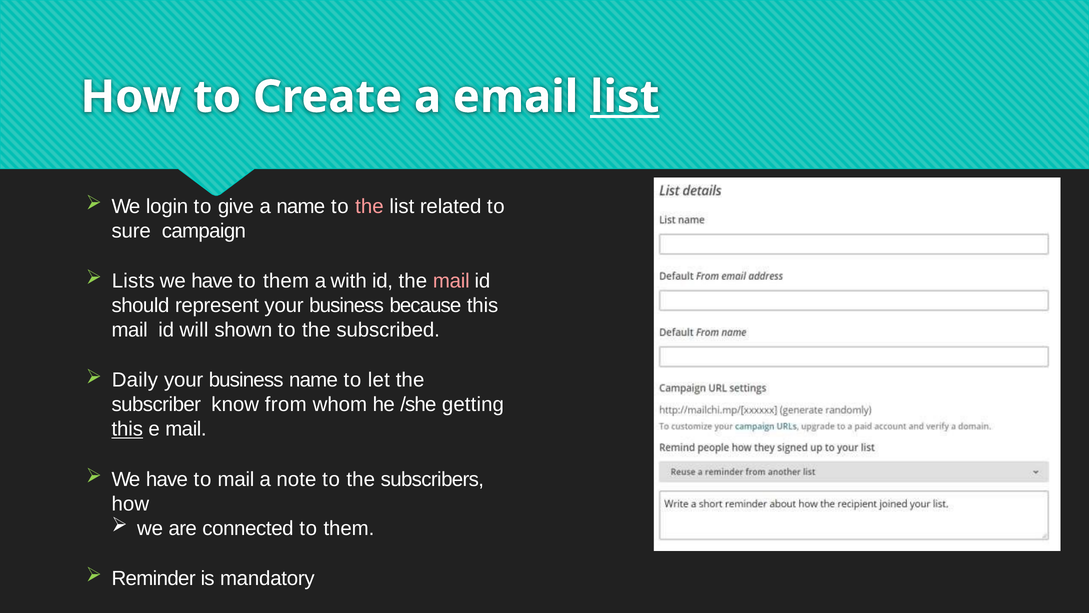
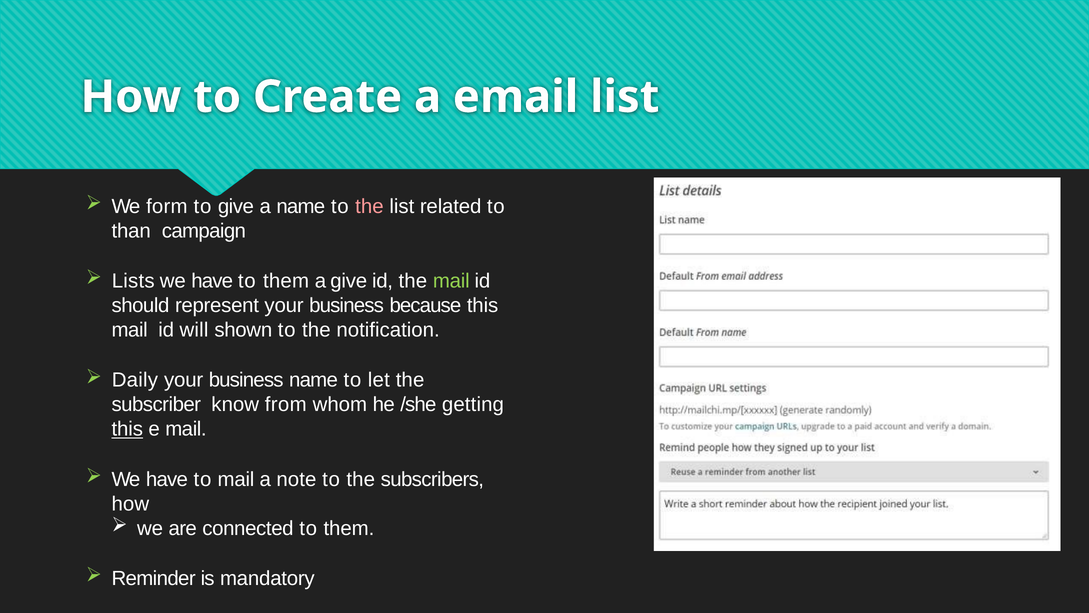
list at (625, 97) underline: present -> none
login: login -> form
sure: sure -> than
a with: with -> give
mail at (451, 281) colour: pink -> light green
subscribed: subscribed -> notification
